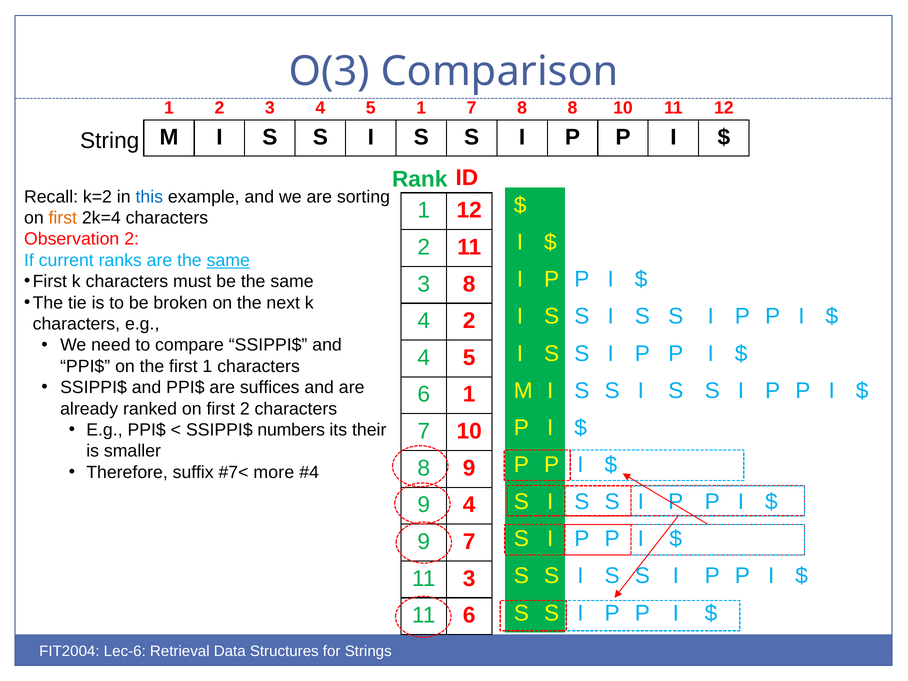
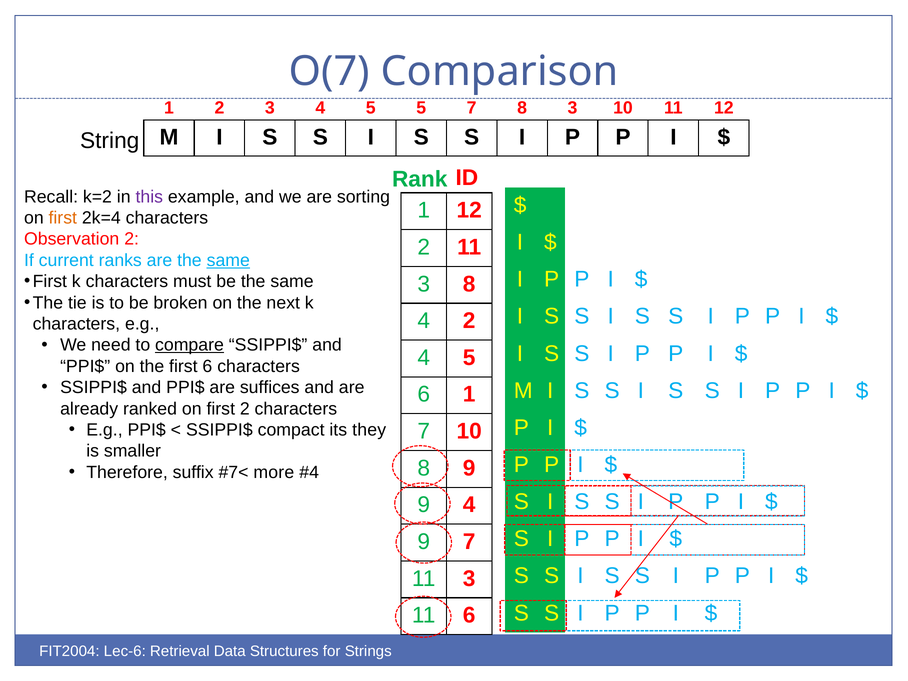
O(3: O(3 -> O(7
5 1: 1 -> 5
8 8: 8 -> 3
this colour: blue -> purple
compare underline: none -> present
first 1: 1 -> 6
numbers: numbers -> compact
their: their -> they
